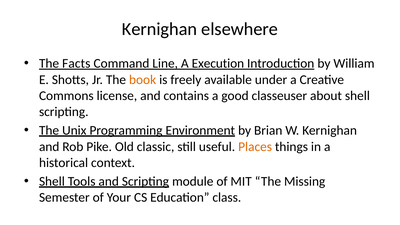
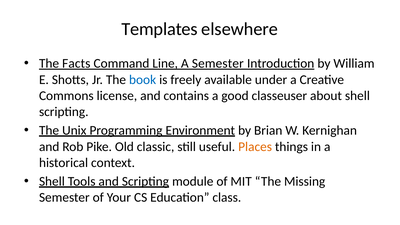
Kernighan at (160, 29): Kernighan -> Templates
A Execution: Execution -> Semester
book colour: orange -> blue
